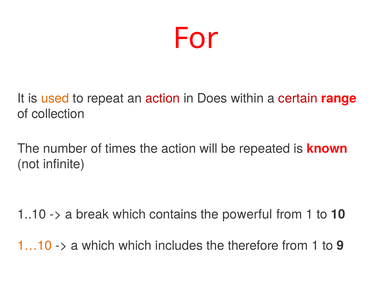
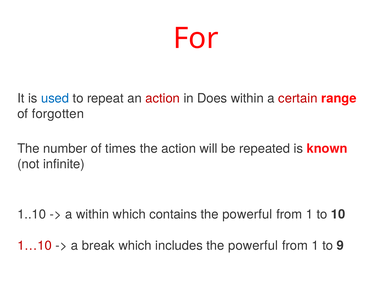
used colour: orange -> blue
collection: collection -> forgotten
a break: break -> within
1…10 colour: orange -> red
a which: which -> break
includes the therefore: therefore -> powerful
